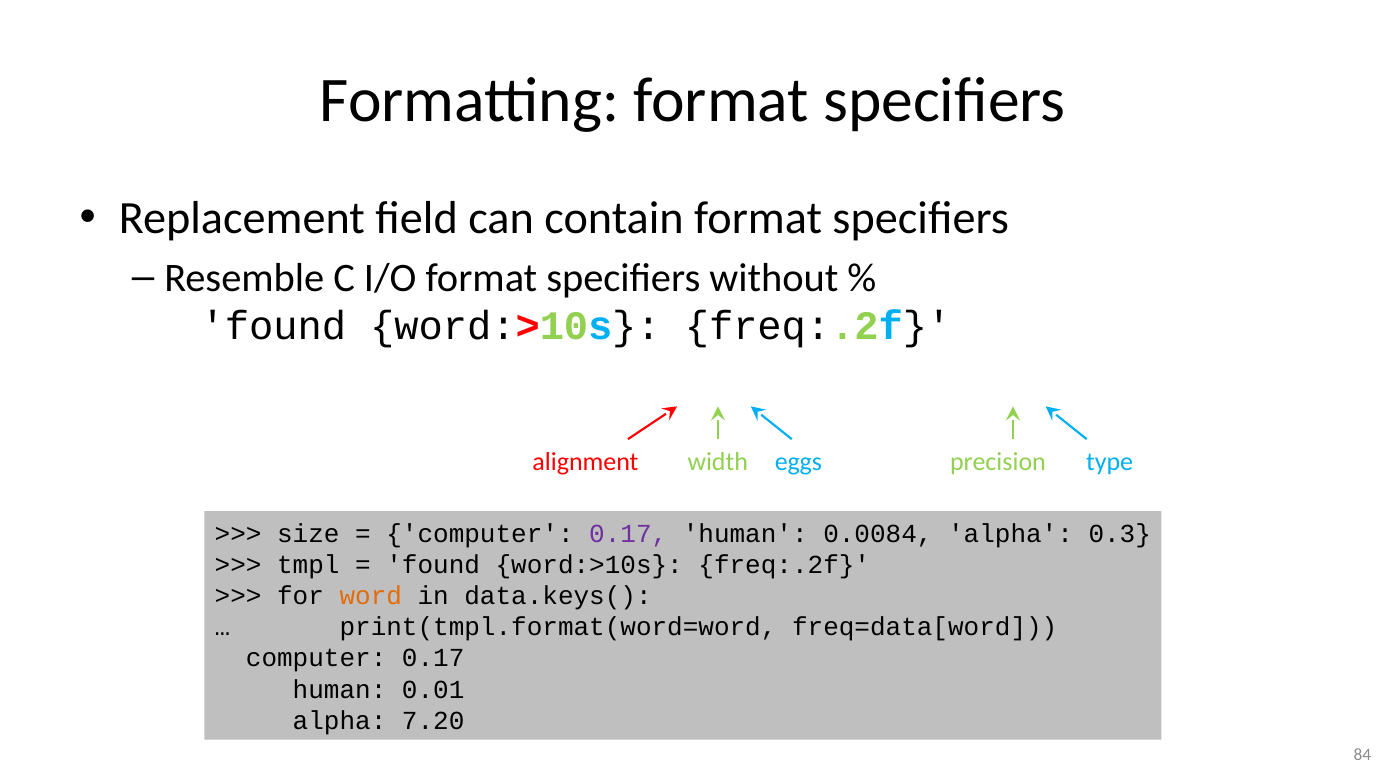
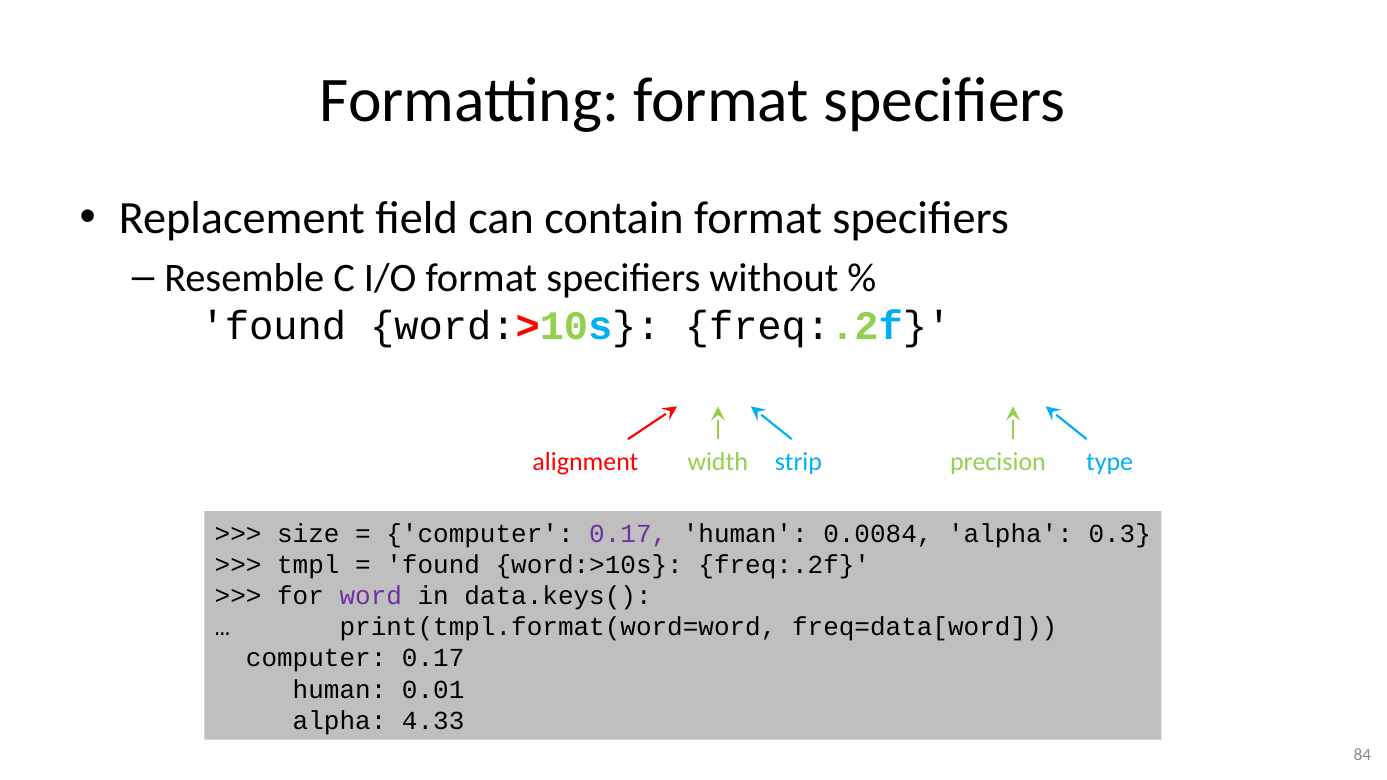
eggs: eggs -> strip
word colour: orange -> purple
7.20: 7.20 -> 4.33
